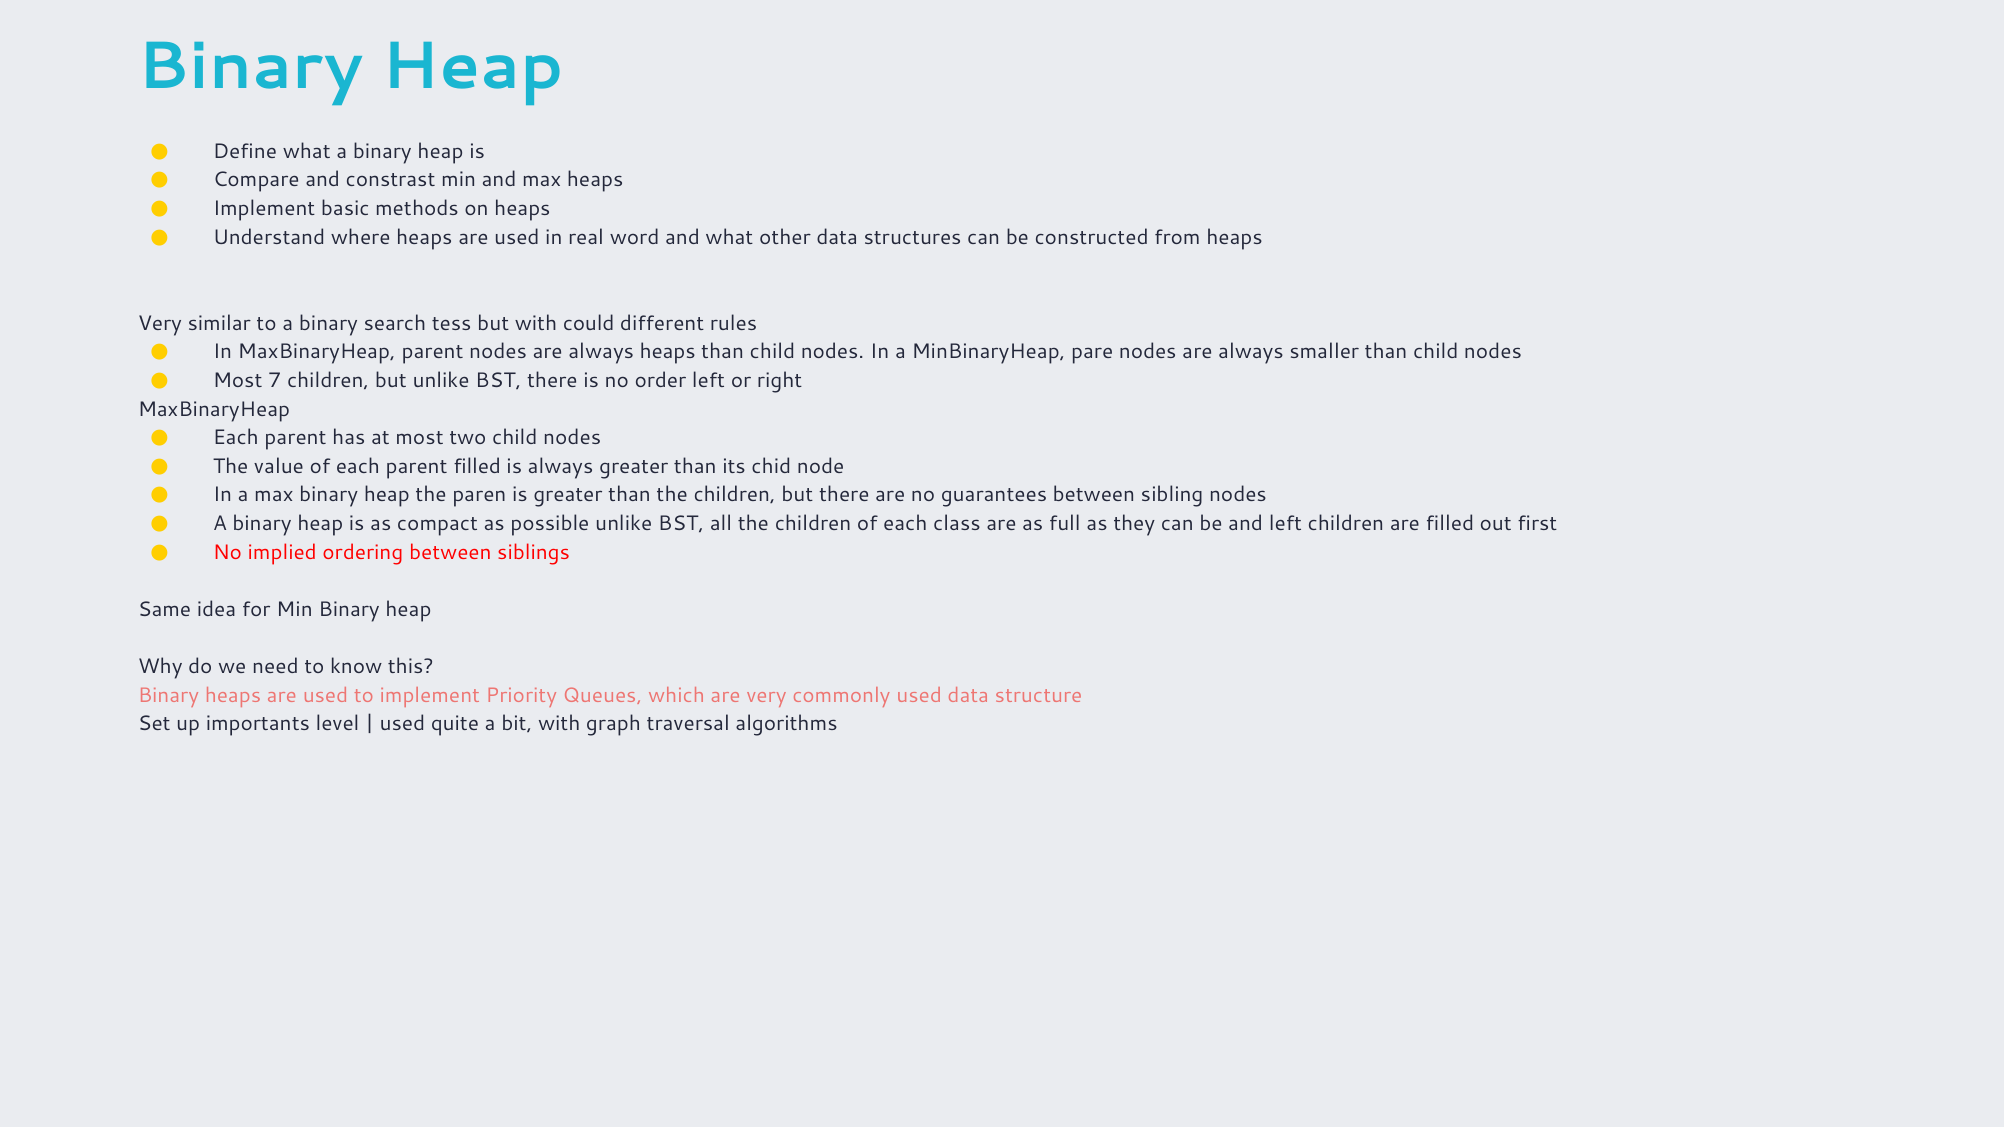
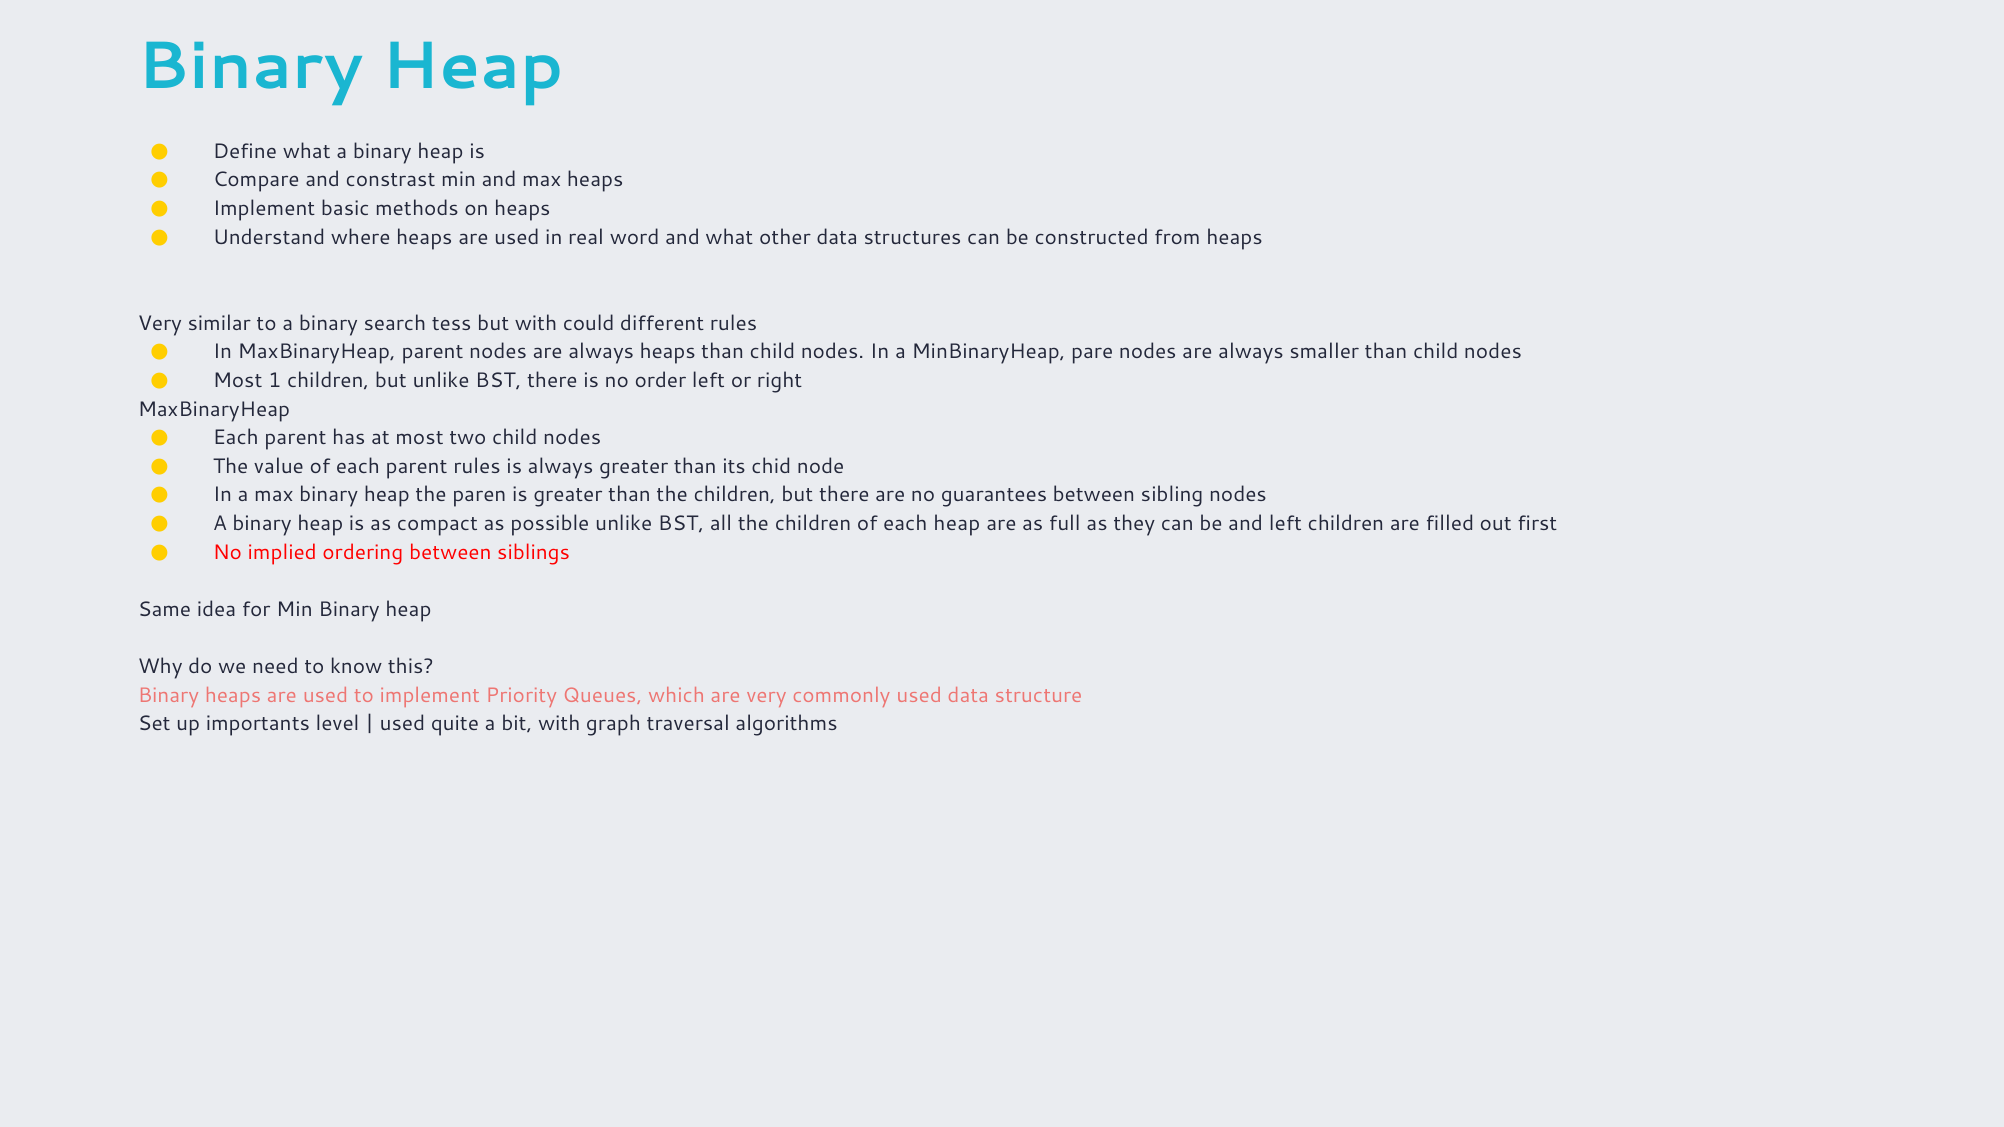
7: 7 -> 1
parent filled: filled -> rules
each class: class -> heap
